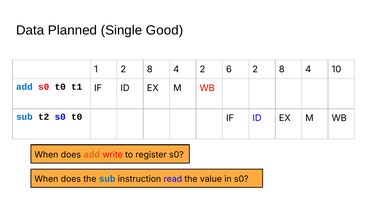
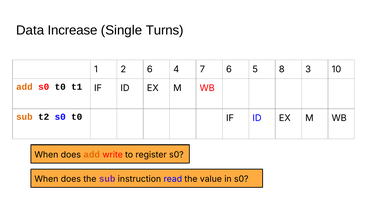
Planned: Planned -> Increase
Good: Good -> Turns
1 2 8: 8 -> 6
4 2: 2 -> 7
6 2: 2 -> 5
4 at (308, 69): 4 -> 3
add at (24, 87) colour: blue -> orange
sub at (24, 117) colour: blue -> orange
sub at (107, 179) colour: blue -> purple
